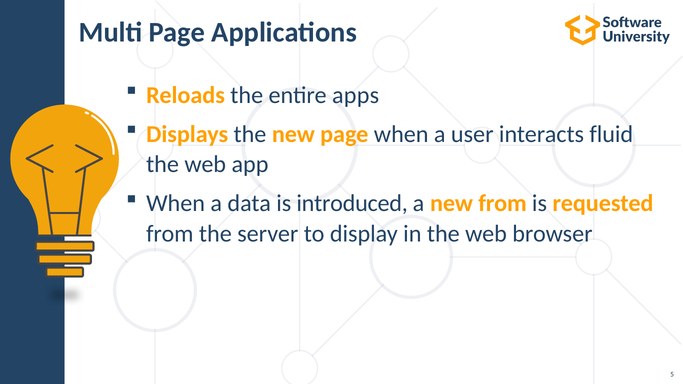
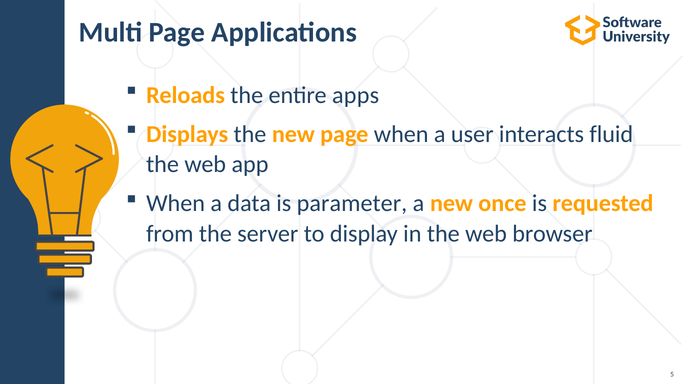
introduced: introduced -> parameter
new from: from -> once
